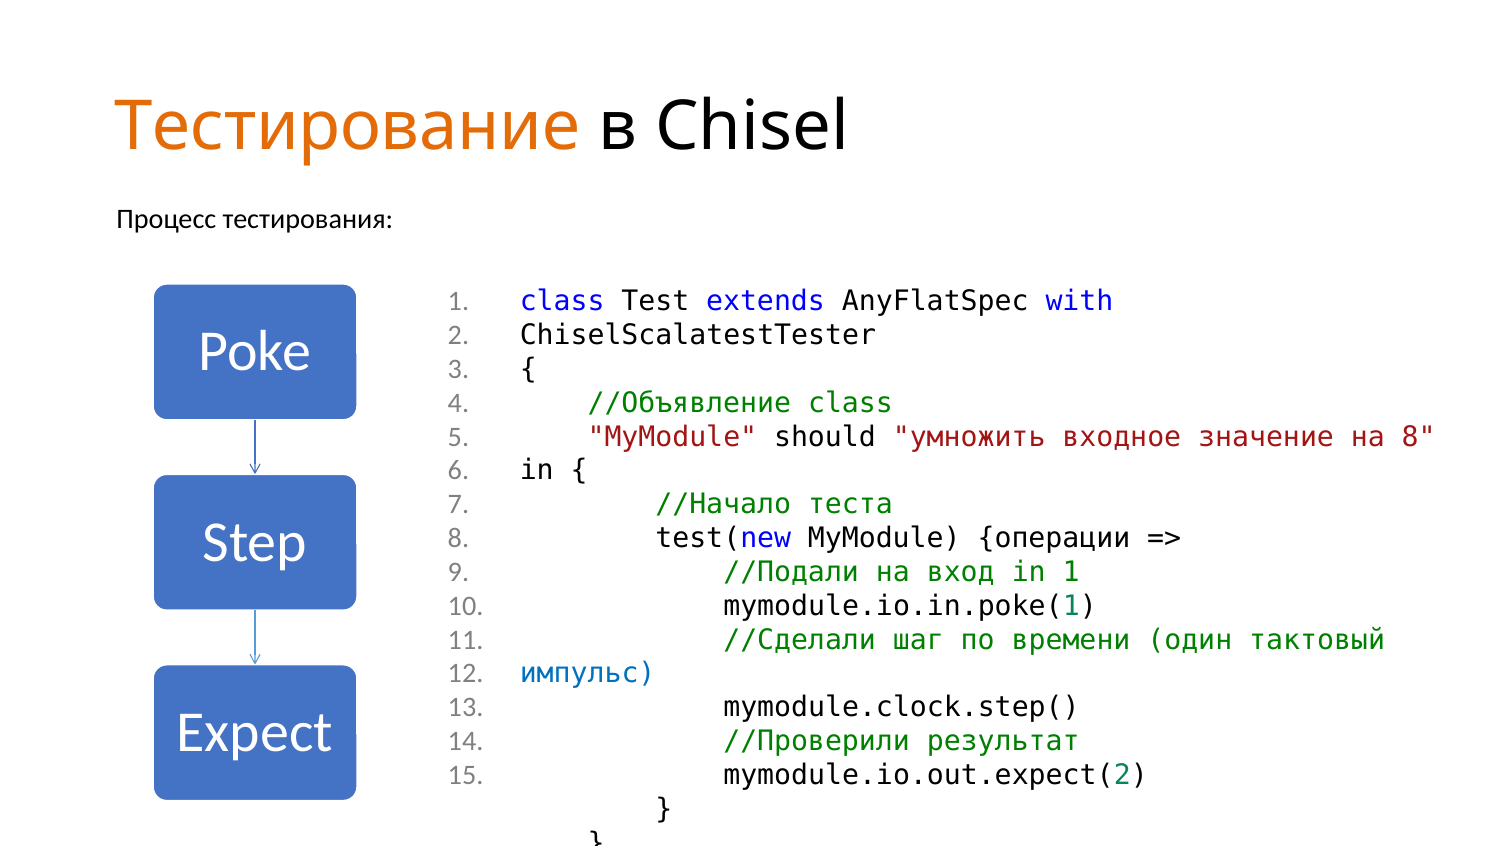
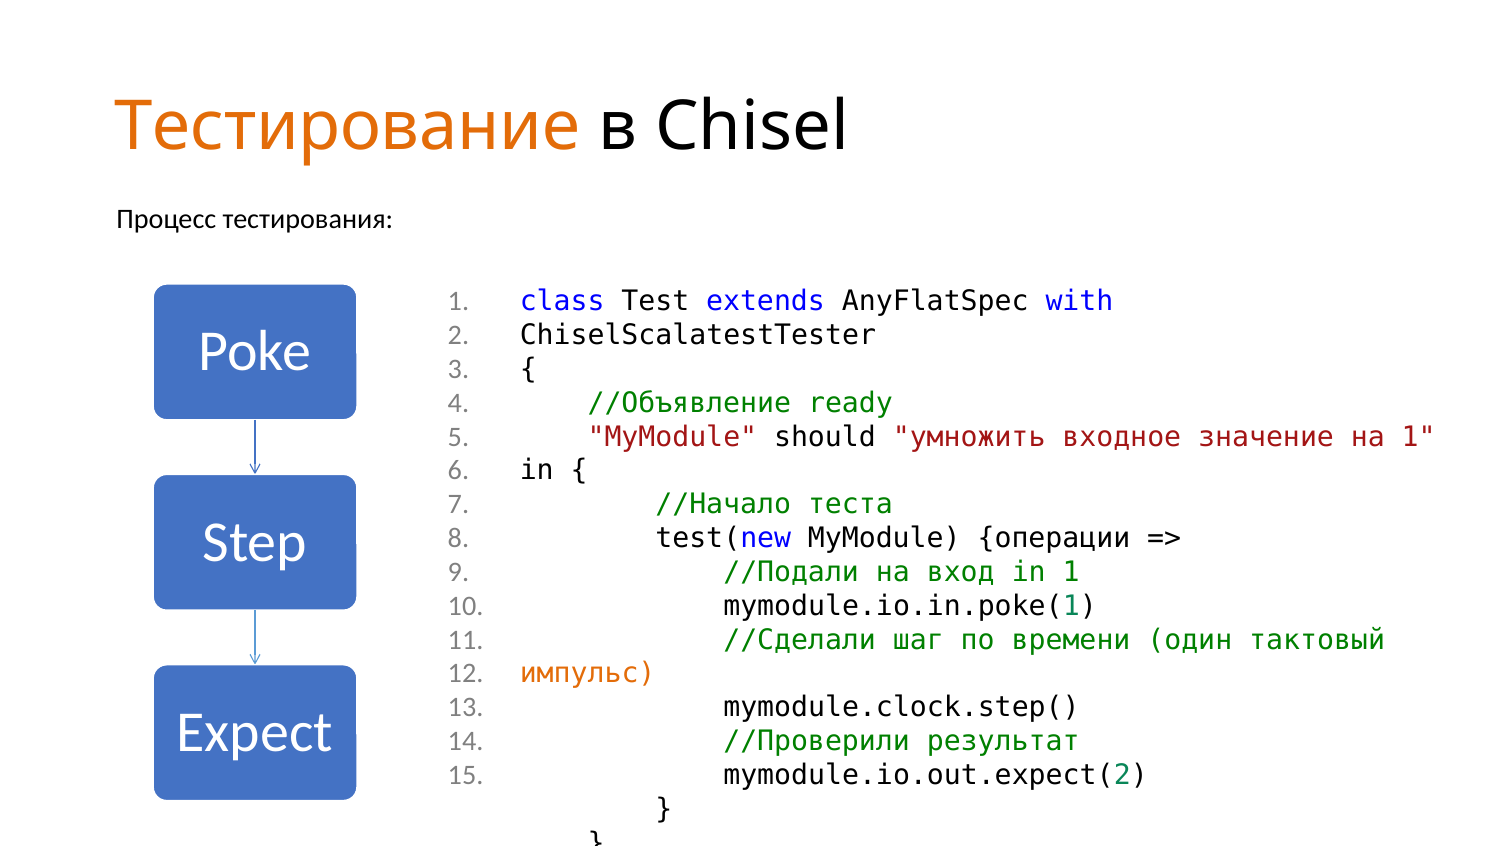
//Объявление class: class -> ready
на 8: 8 -> 1
импульс colour: blue -> orange
